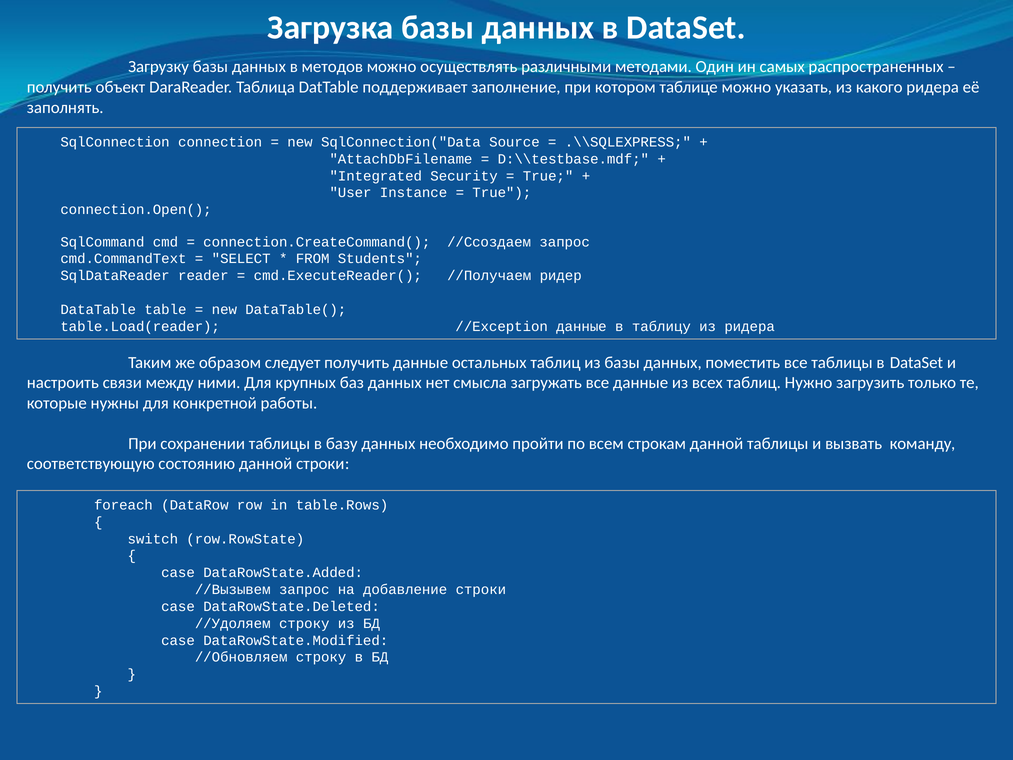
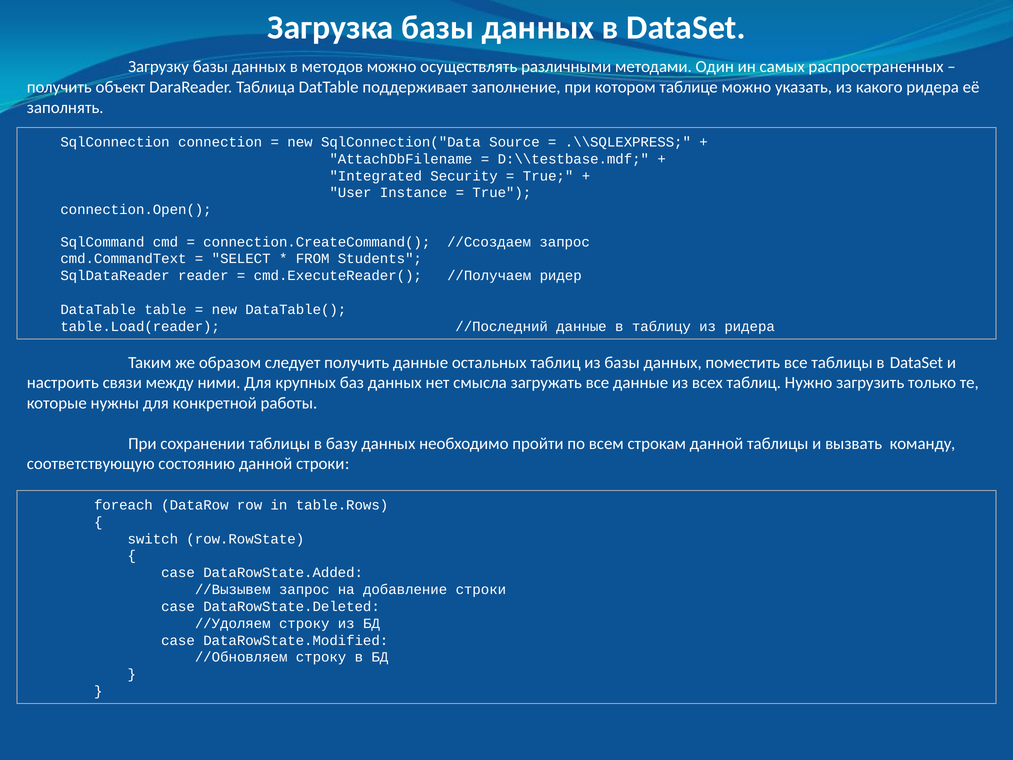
//Exception: //Exception -> //Последний
